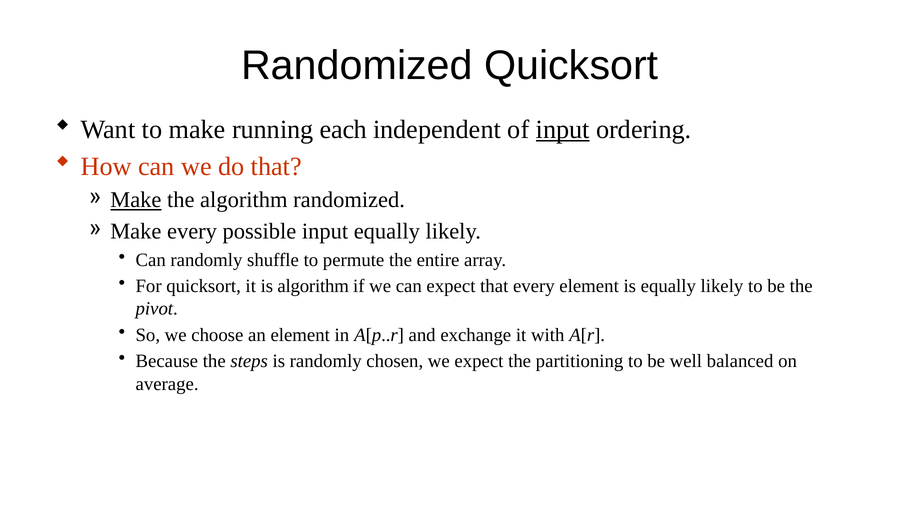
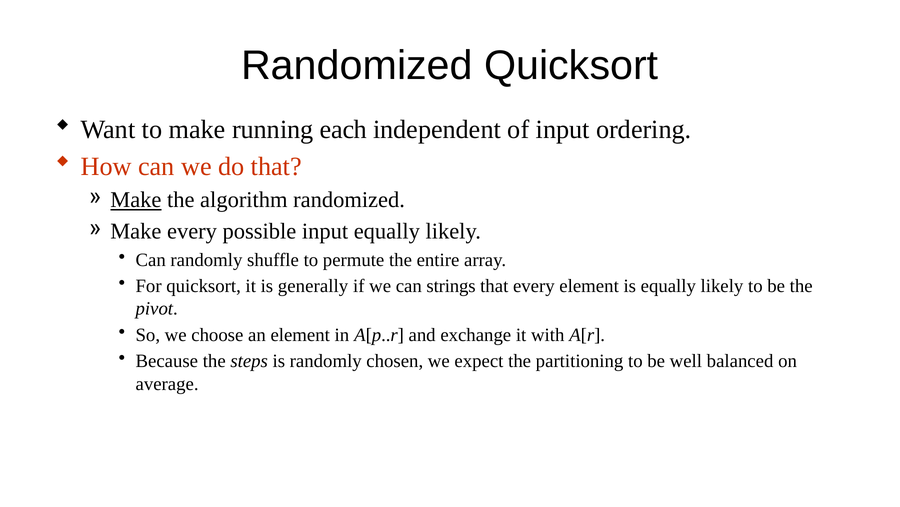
input at (563, 129) underline: present -> none
is algorithm: algorithm -> generally
can expect: expect -> strings
